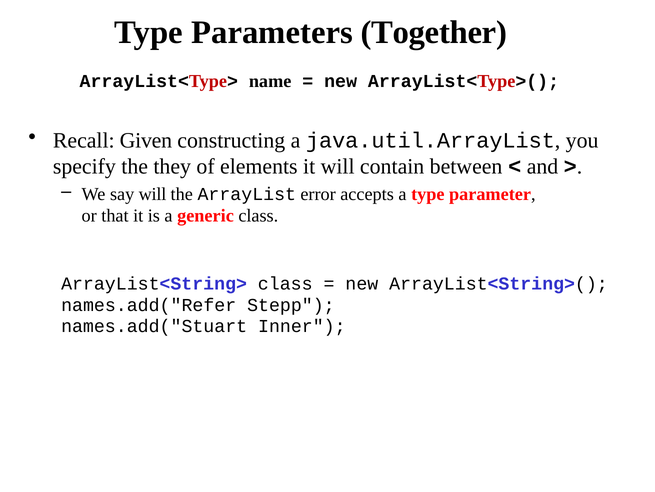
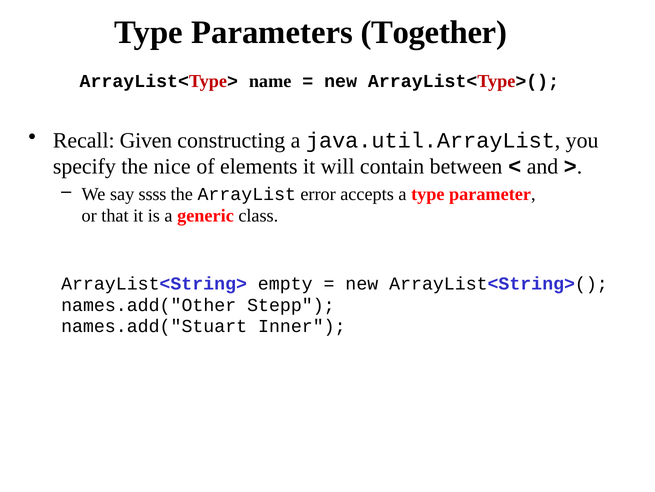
they: they -> nice
say will: will -> ssss
ArrayList<String> class: class -> empty
names.add("Refer: names.add("Refer -> names.add("Other
